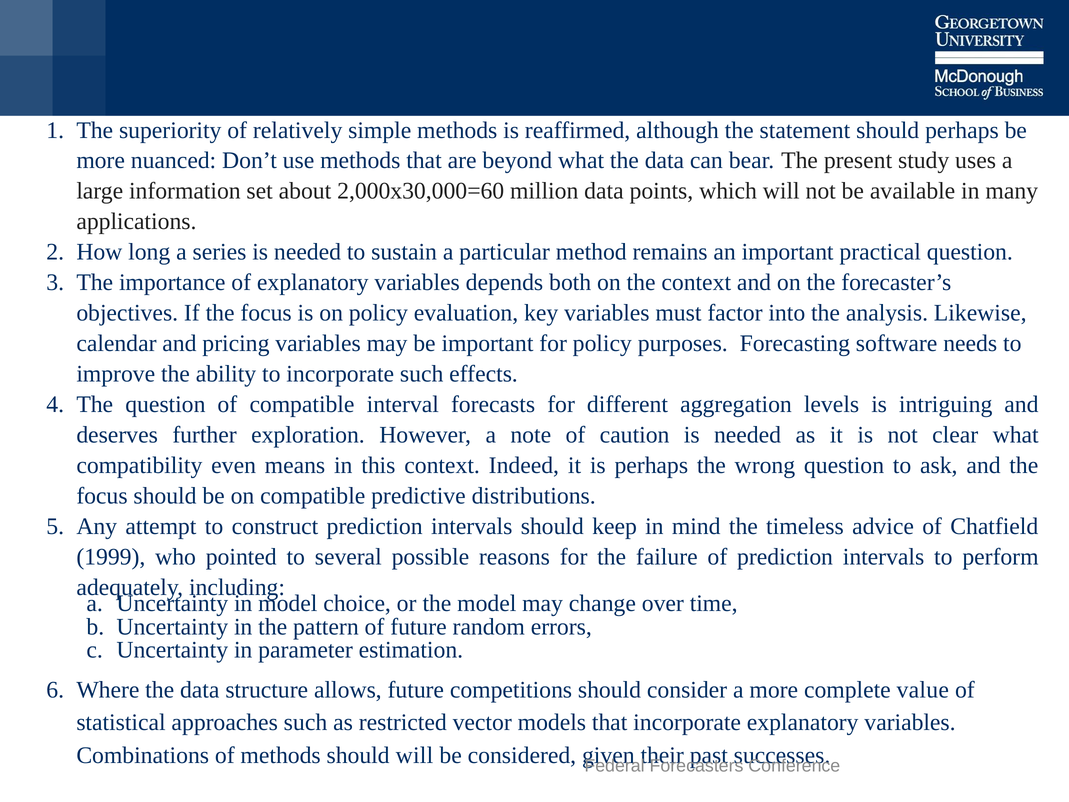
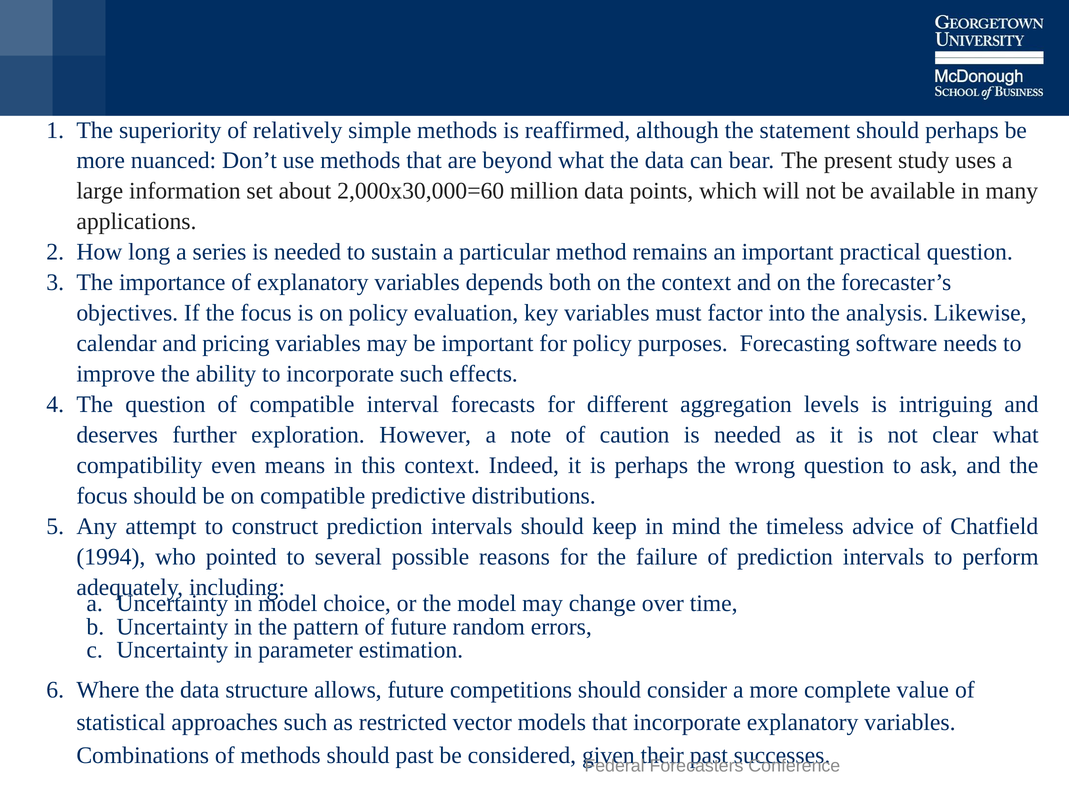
1999: 1999 -> 1994
should will: will -> past
